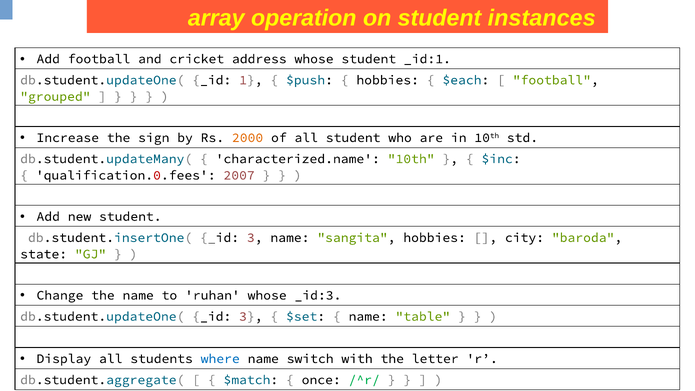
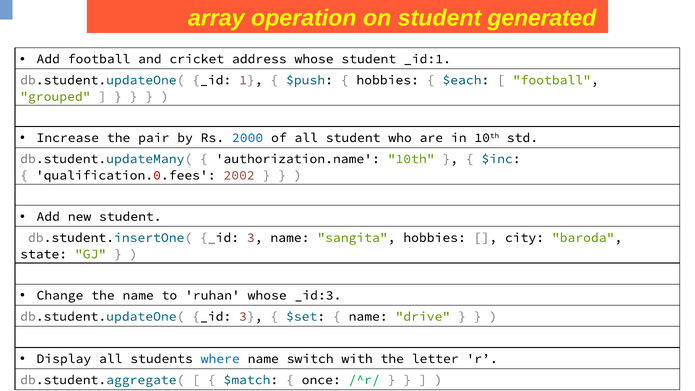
instances: instances -> generated
sign: sign -> pair
2000 colour: orange -> blue
characterized.name: characterized.name -> authorization.name
2007: 2007 -> 2002
table: table -> drive
